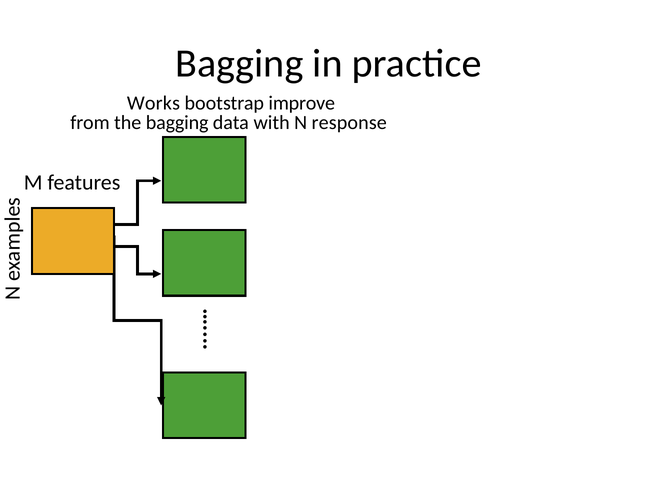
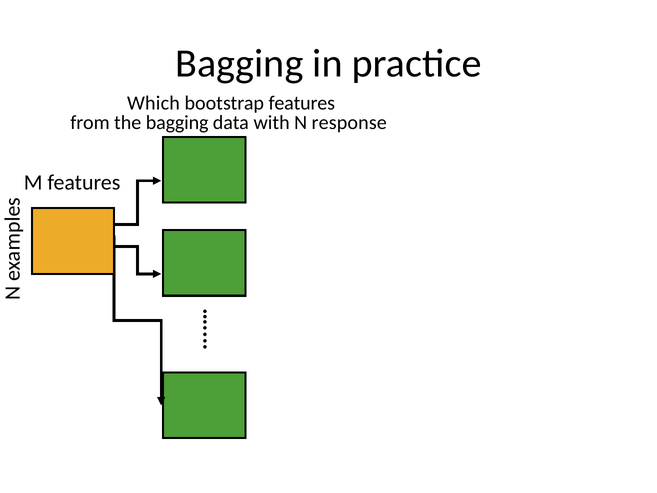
Works: Works -> Which
bootstrap improve: improve -> features
